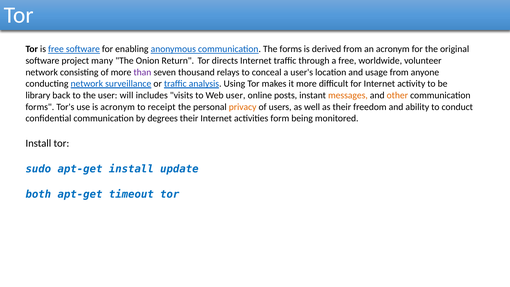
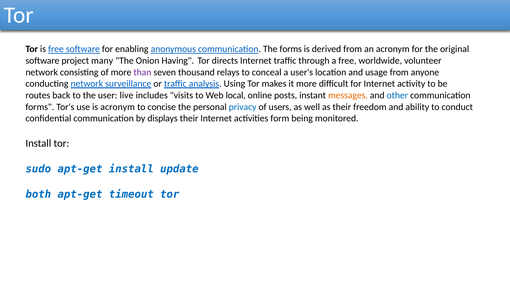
Return: Return -> Having
library: library -> routes
will: will -> live
Web user: user -> local
other colour: orange -> blue
receipt: receipt -> concise
privacy colour: orange -> blue
degrees: degrees -> displays
